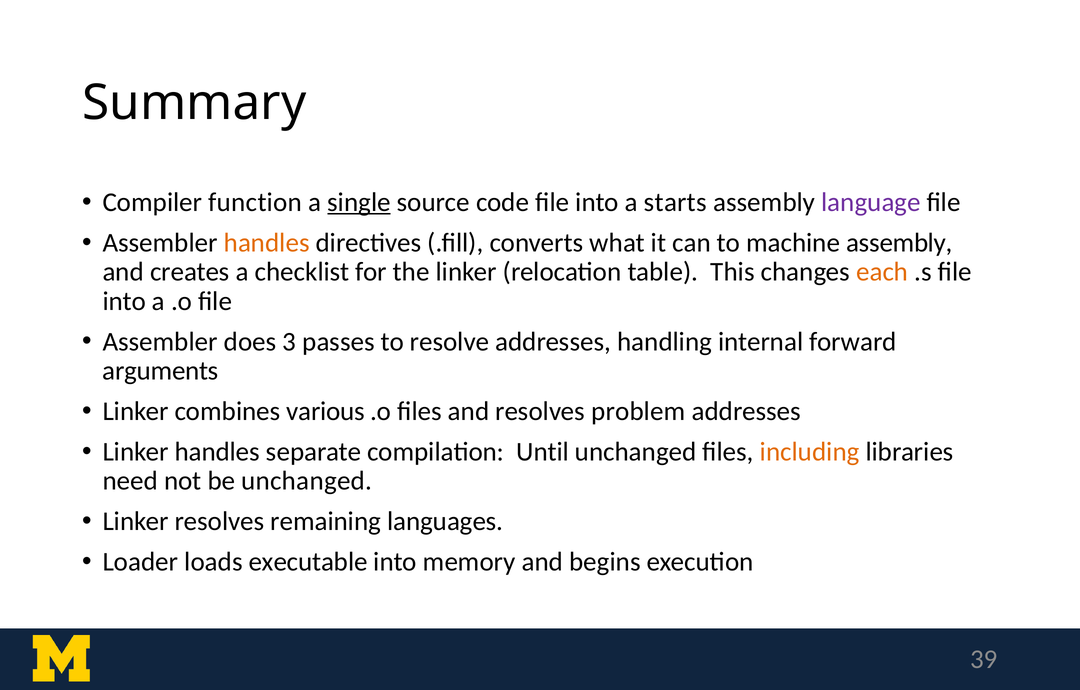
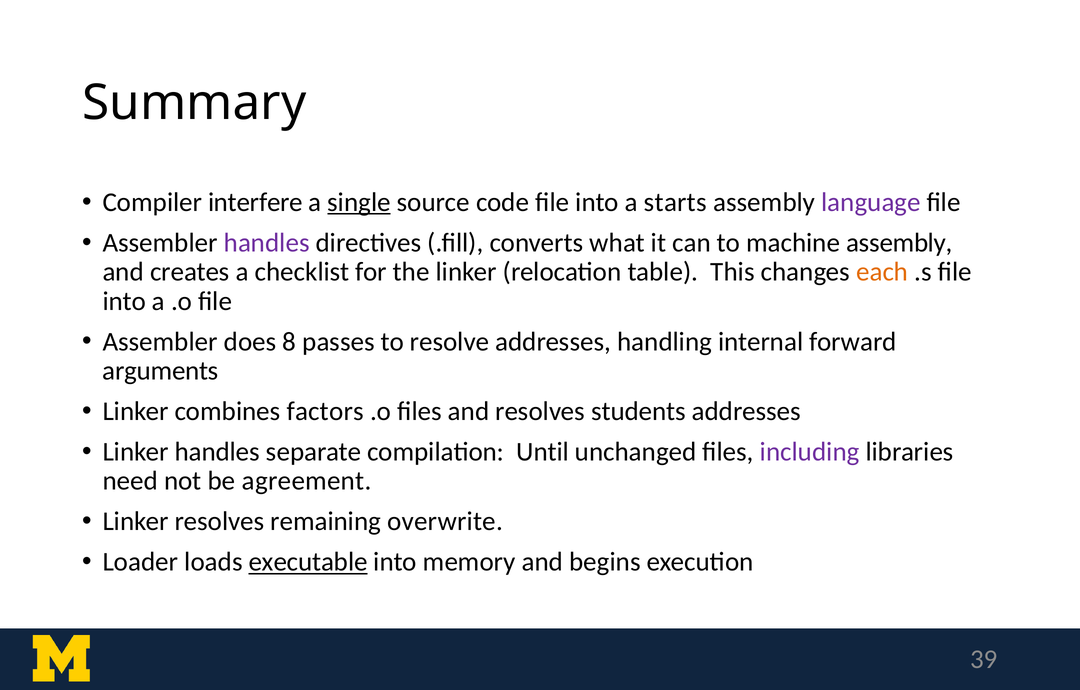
function: function -> interfere
handles at (267, 243) colour: orange -> purple
3: 3 -> 8
various: various -> factors
problem: problem -> students
including colour: orange -> purple
be unchanged: unchanged -> agreement
languages: languages -> overwrite
executable underline: none -> present
